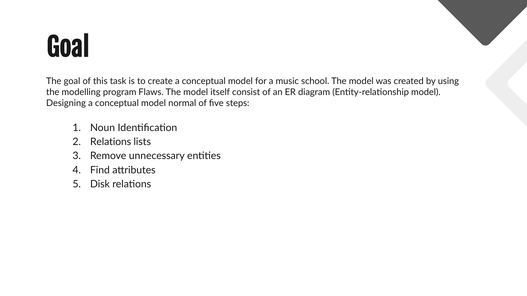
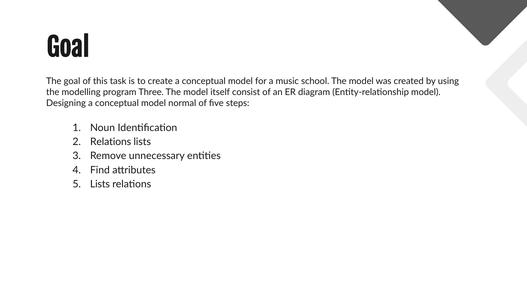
Flaws: Flaws -> Three
Disk at (100, 184): Disk -> Lists
